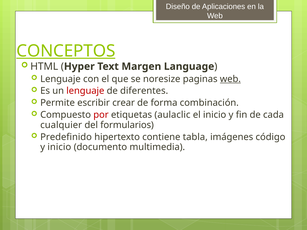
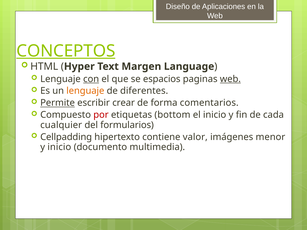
con underline: none -> present
noresize: noresize -> espacios
lenguaje at (85, 91) colour: red -> orange
Permite underline: none -> present
combinación: combinación -> comentarios
aulaclic: aulaclic -> bottom
Predefinido: Predefinido -> Cellpadding
tabla: tabla -> valor
código: código -> menor
